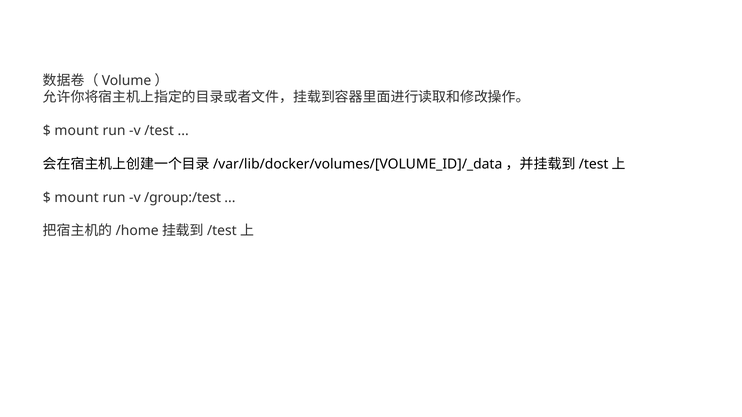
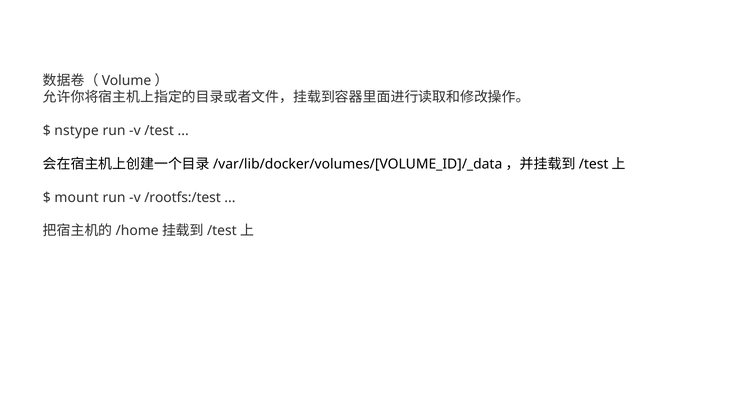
mount at (77, 131): mount -> nstype
/group:/test: /group:/test -> /rootfs:/test
